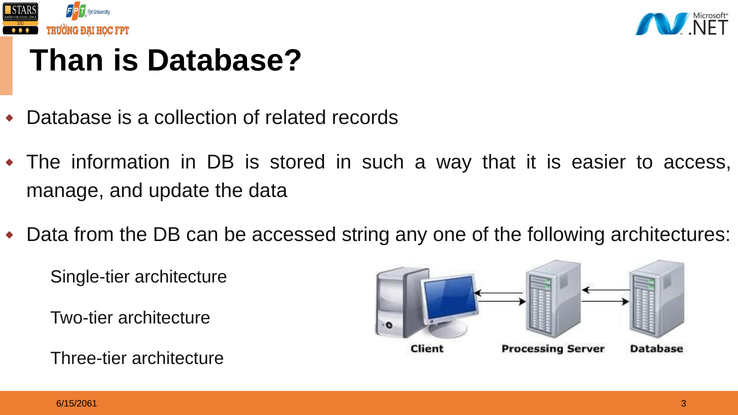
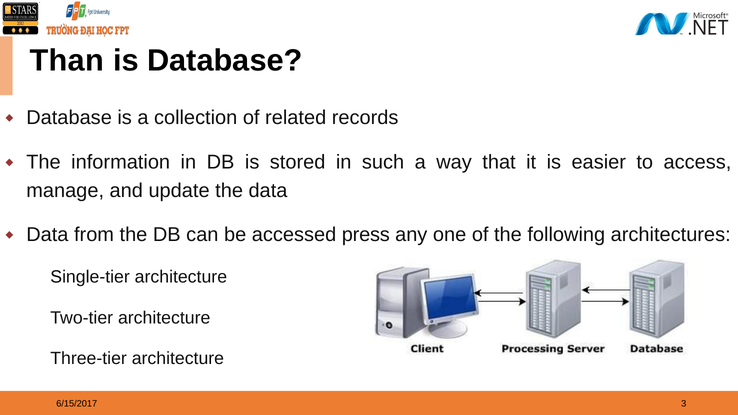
string: string -> press
6/15/2061: 6/15/2061 -> 6/15/2017
